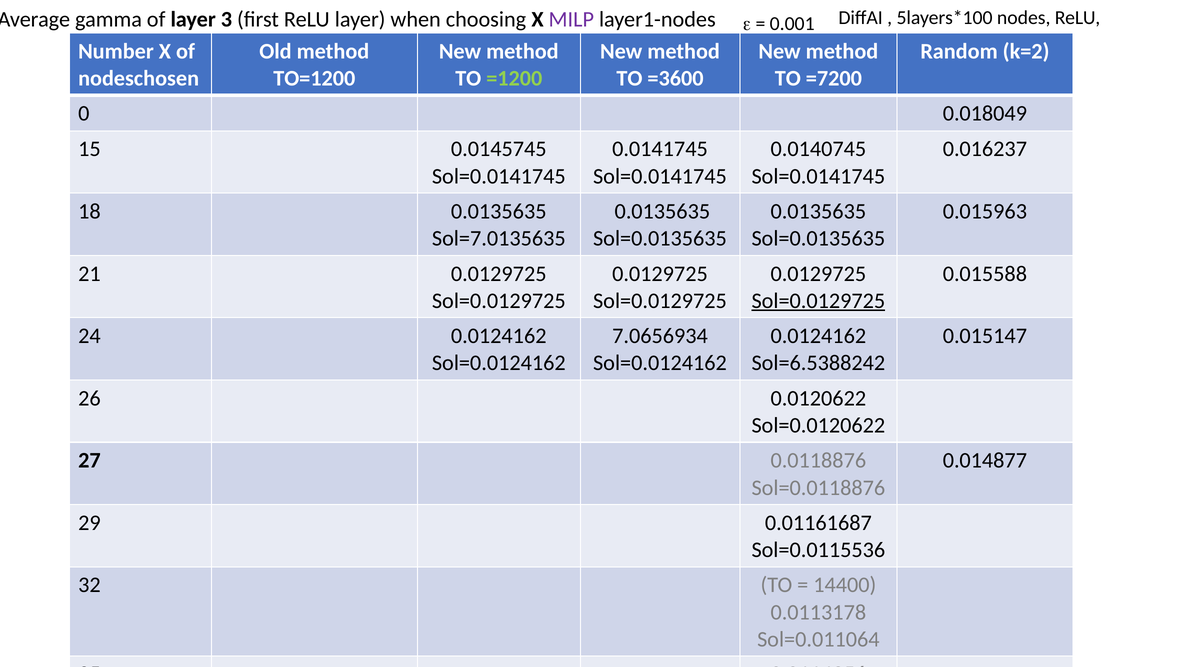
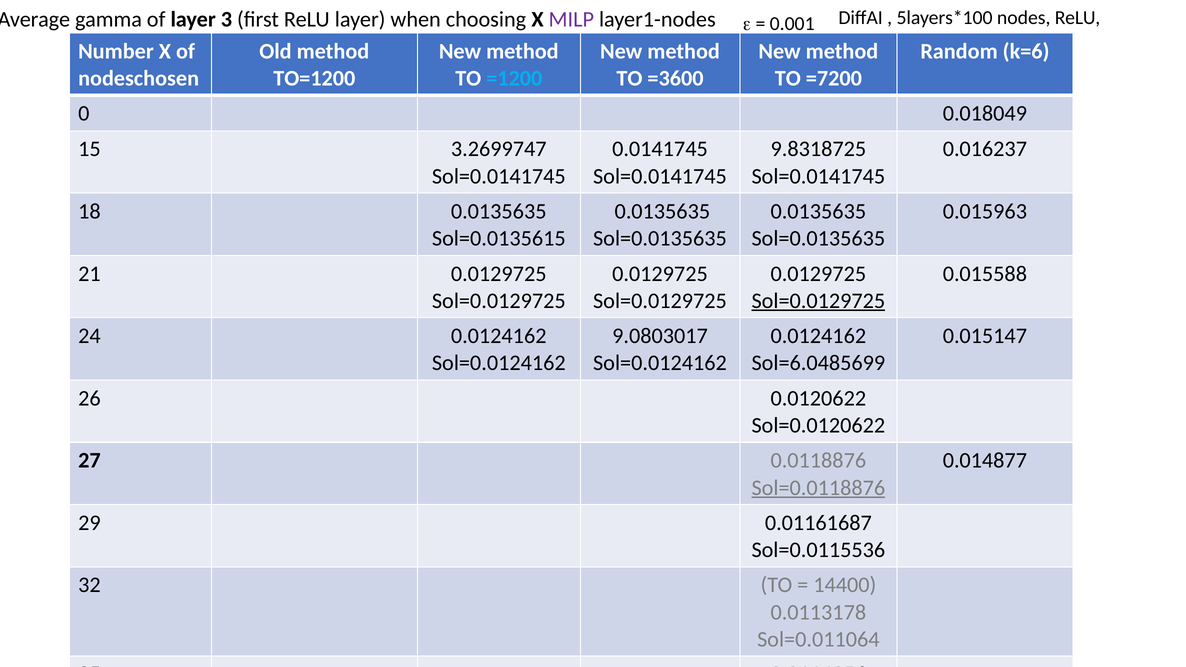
k=2: k=2 -> k=6
=1200 colour: light green -> light blue
0.0145745: 0.0145745 -> 3.2699747
0.0140745: 0.0140745 -> 9.8318725
Sol=7.0135635: Sol=7.0135635 -> Sol=0.0135615
7.0656934: 7.0656934 -> 9.0803017
Sol=6.5388242: Sol=6.5388242 -> Sol=6.0485699
Sol=0.0118876 underline: none -> present
